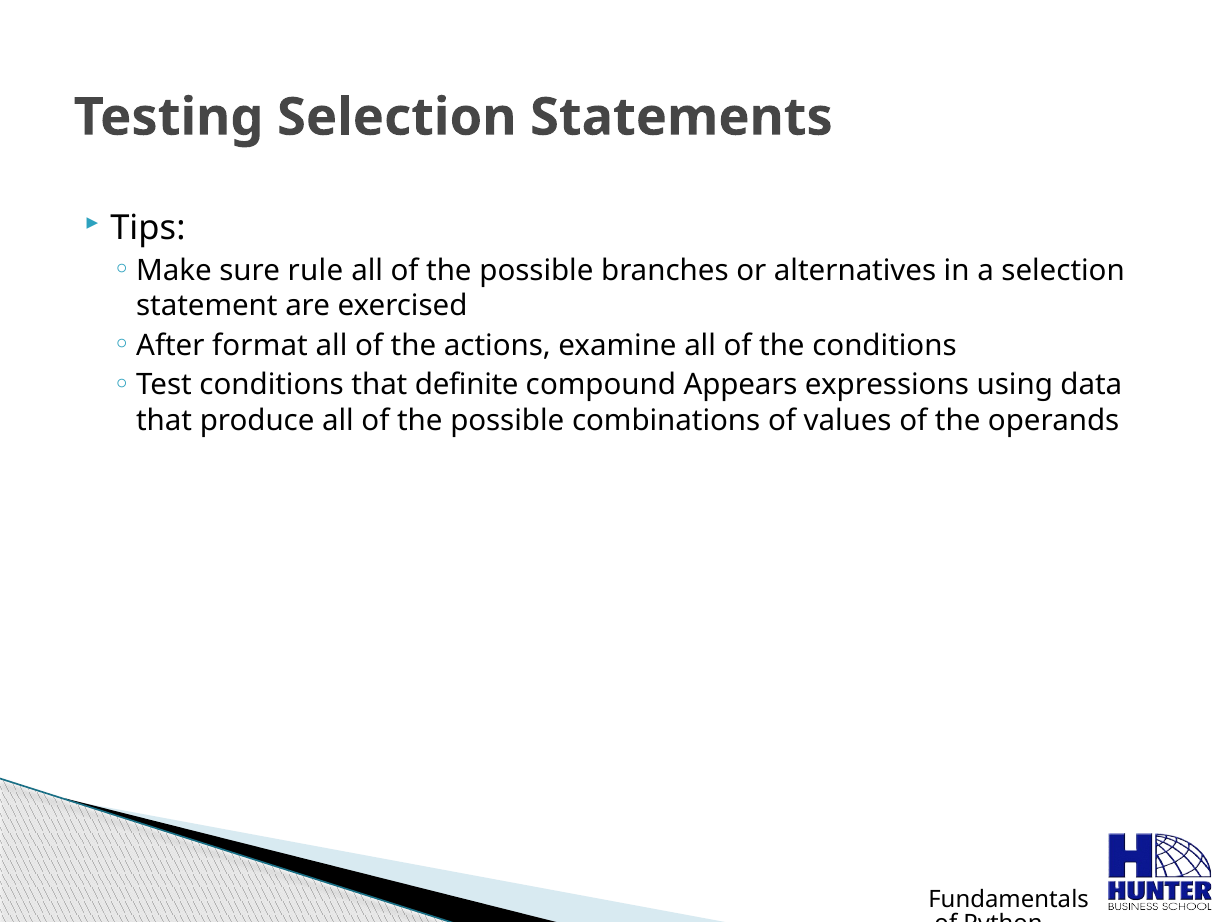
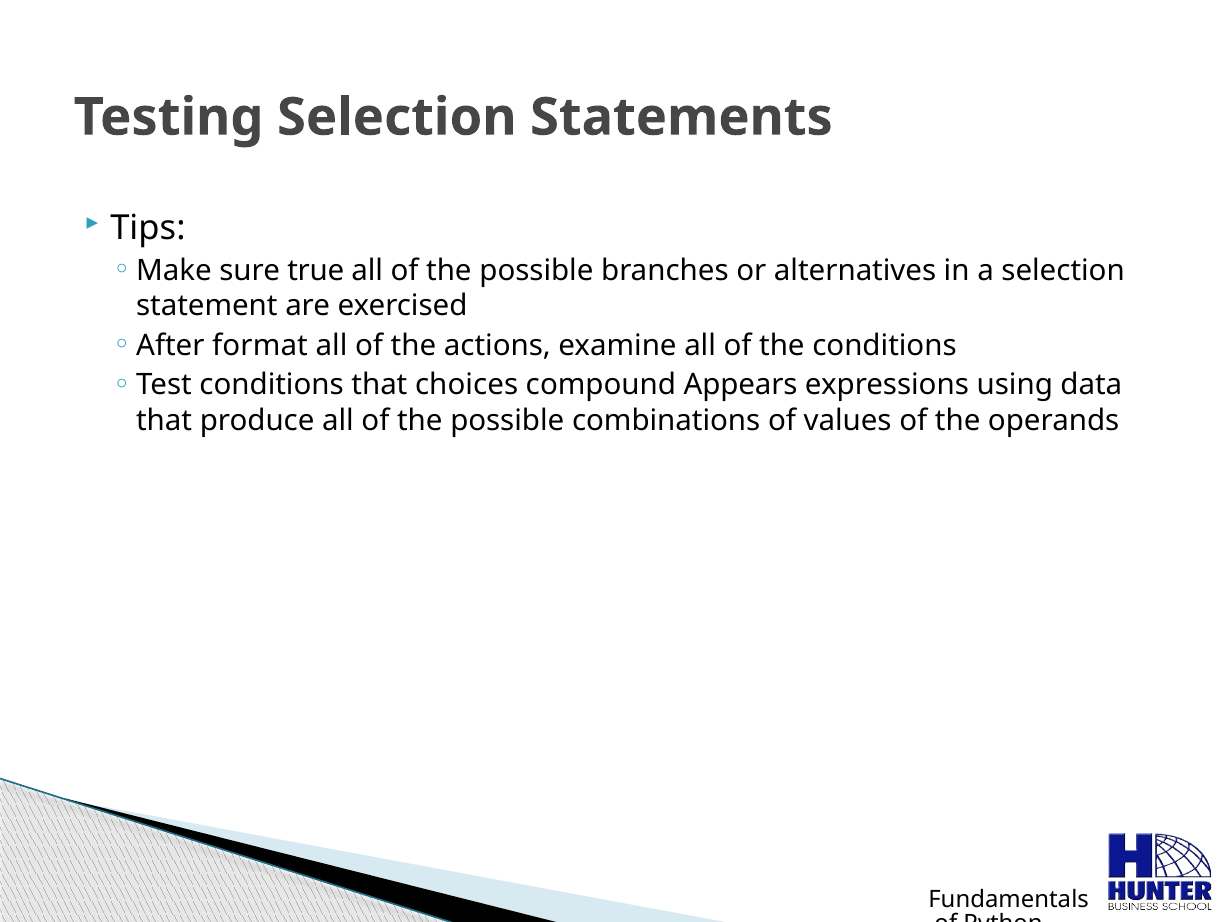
rule: rule -> true
definite: definite -> choices
